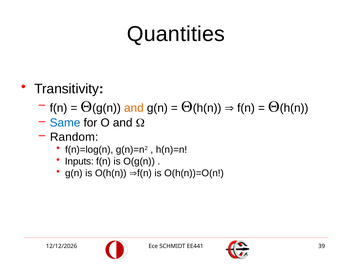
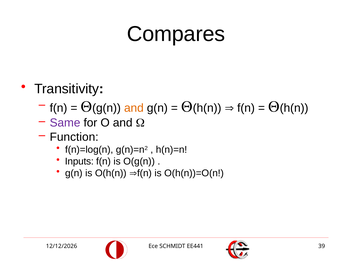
Quantities: Quantities -> Compares
Same colour: blue -> purple
Random: Random -> Function
